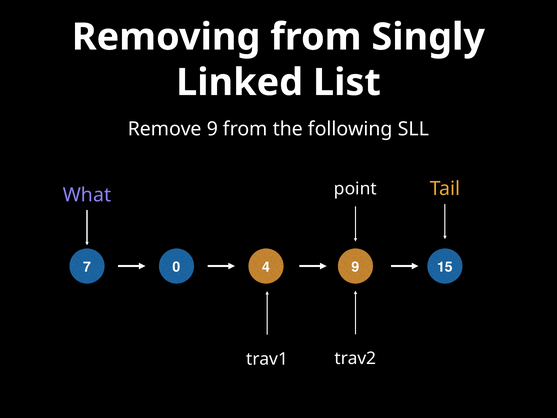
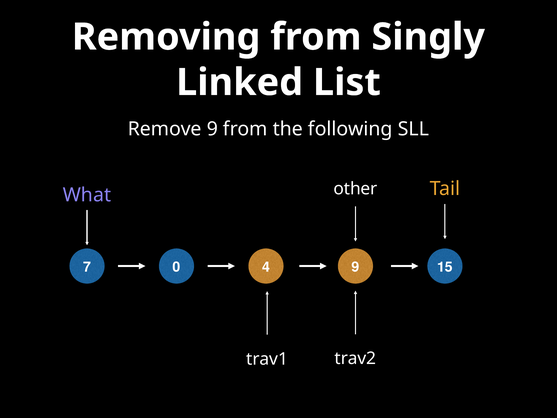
point: point -> other
